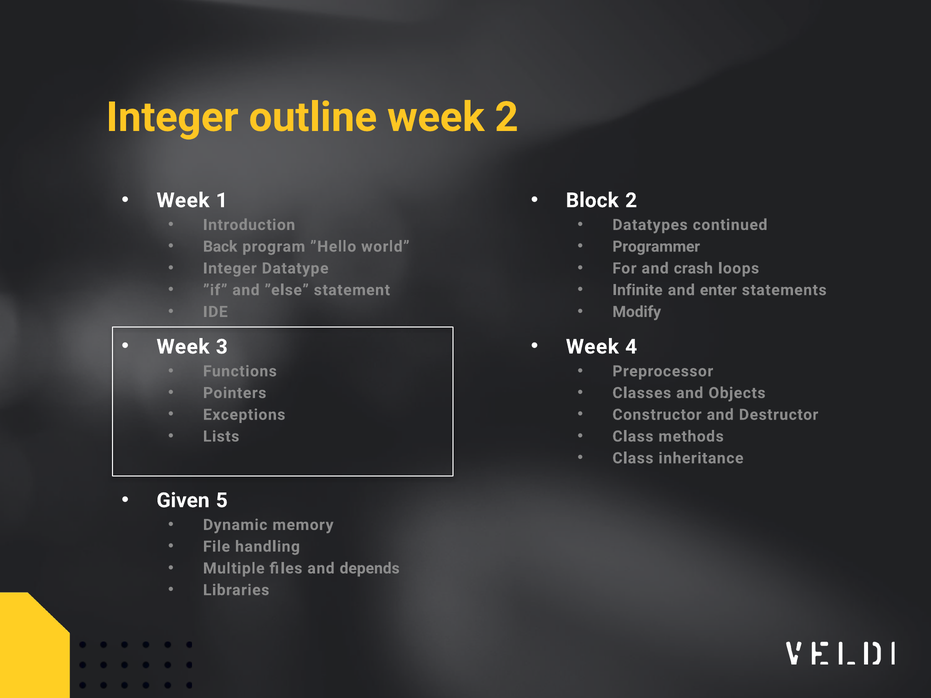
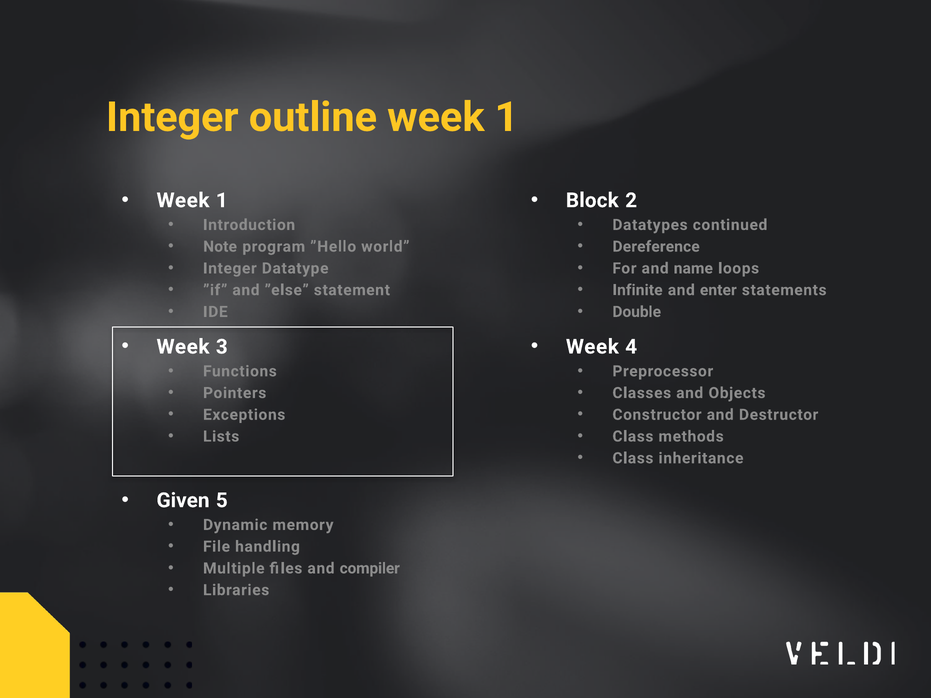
outline week 2: 2 -> 1
Back: Back -> Note
Programmer: Programmer -> Dereference
crash: crash -> name
Modify: Modify -> Double
depends: depends -> compiler
